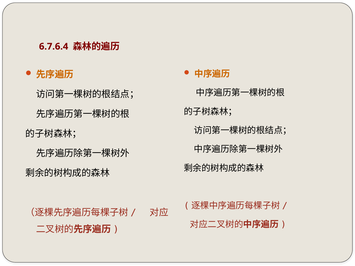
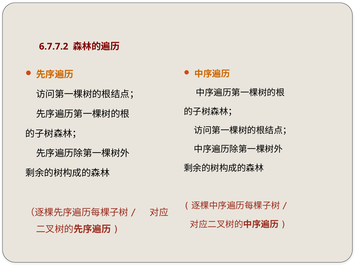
6.7.6.4: 6.7.6.4 -> 6.7.7.2
